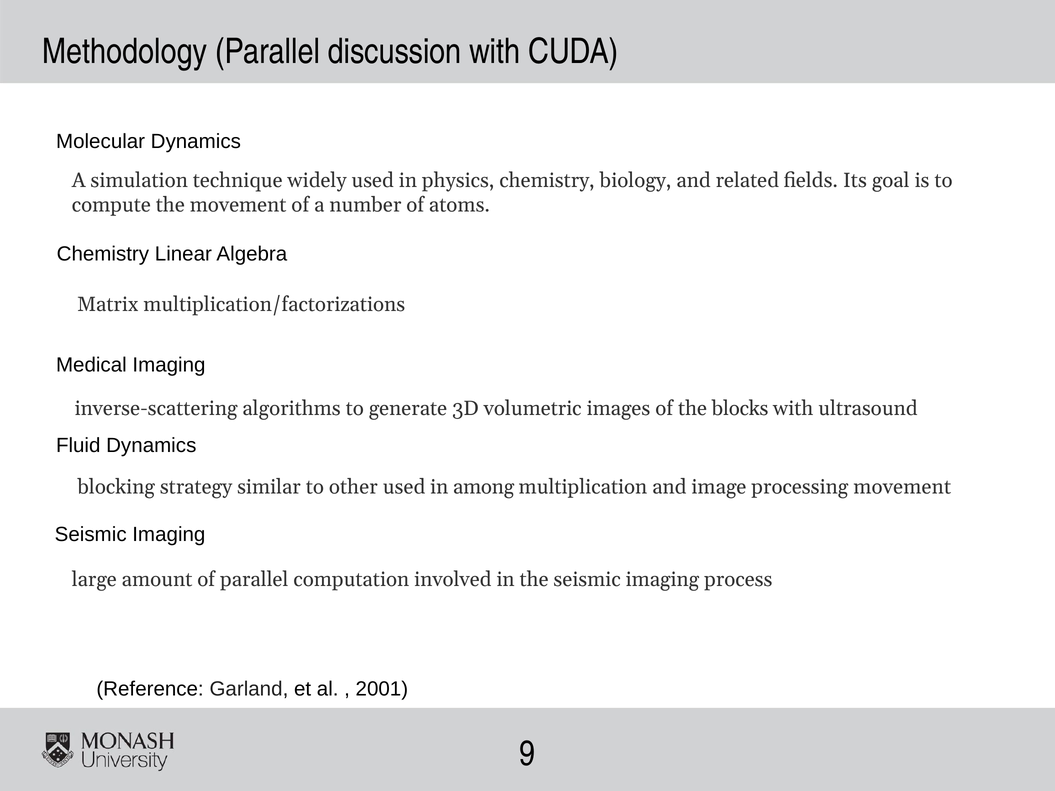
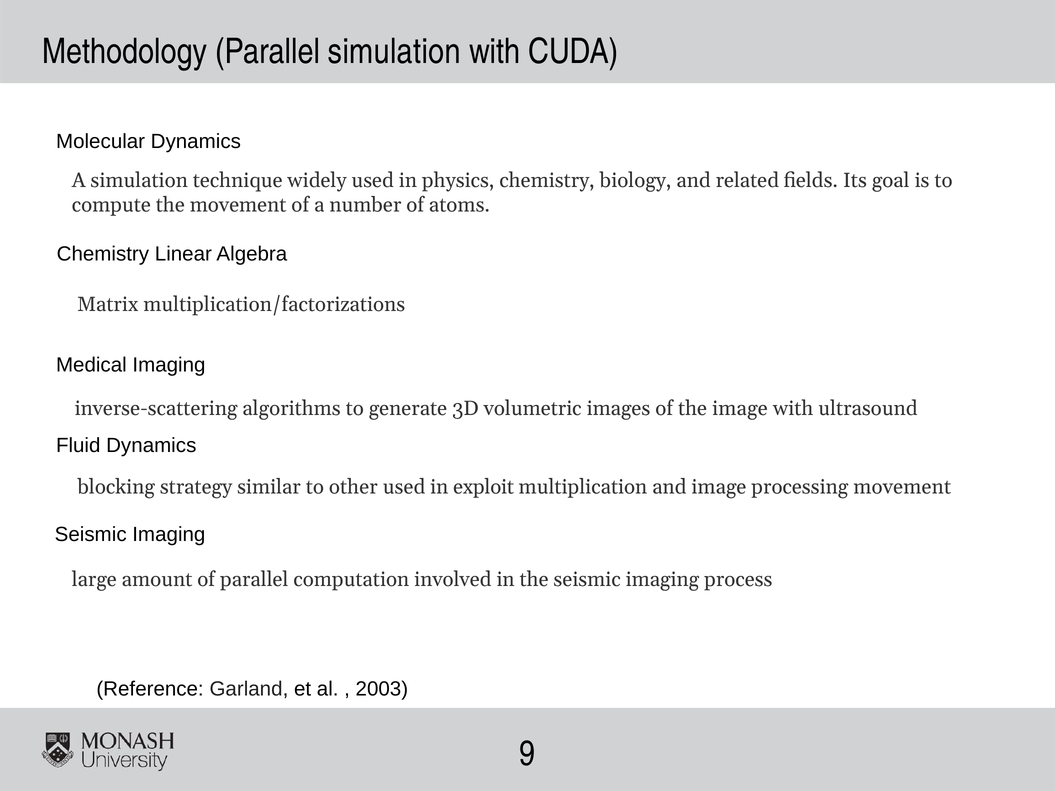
Parallel discussion: discussion -> simulation
the blocks: blocks -> image
among: among -> exploit
2001: 2001 -> 2003
